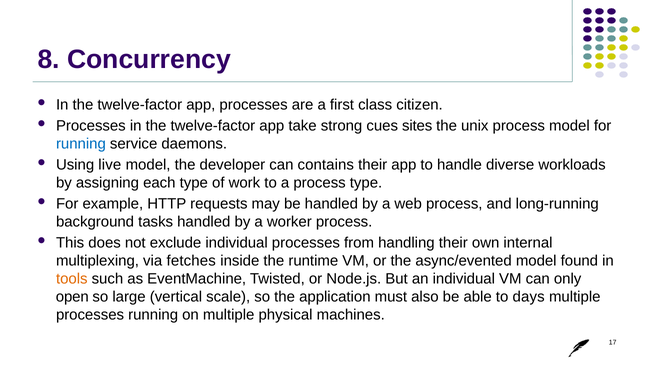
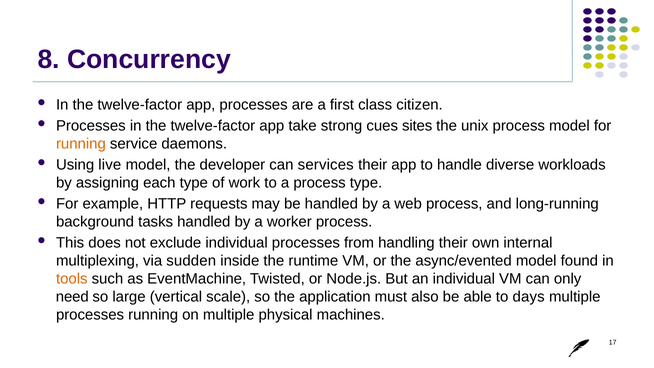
running at (81, 144) colour: blue -> orange
contains: contains -> services
fetches: fetches -> sudden
open: open -> need
